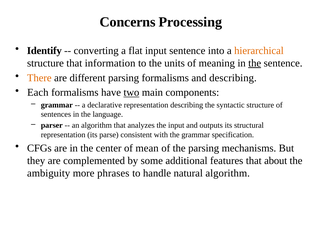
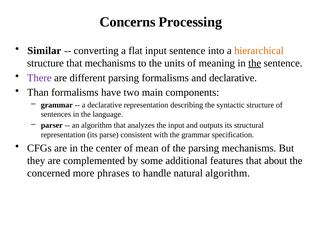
Identify: Identify -> Similar
that information: information -> mechanisms
There colour: orange -> purple
and describing: describing -> declarative
Each: Each -> Than
two underline: present -> none
ambiguity: ambiguity -> concerned
